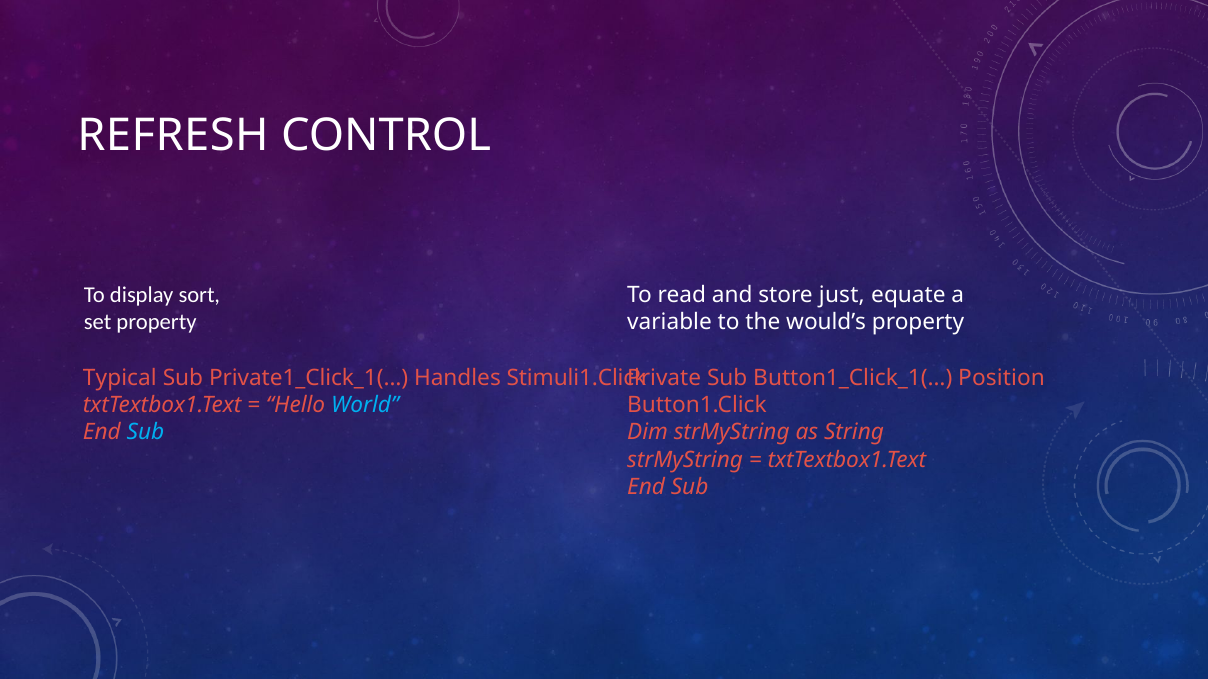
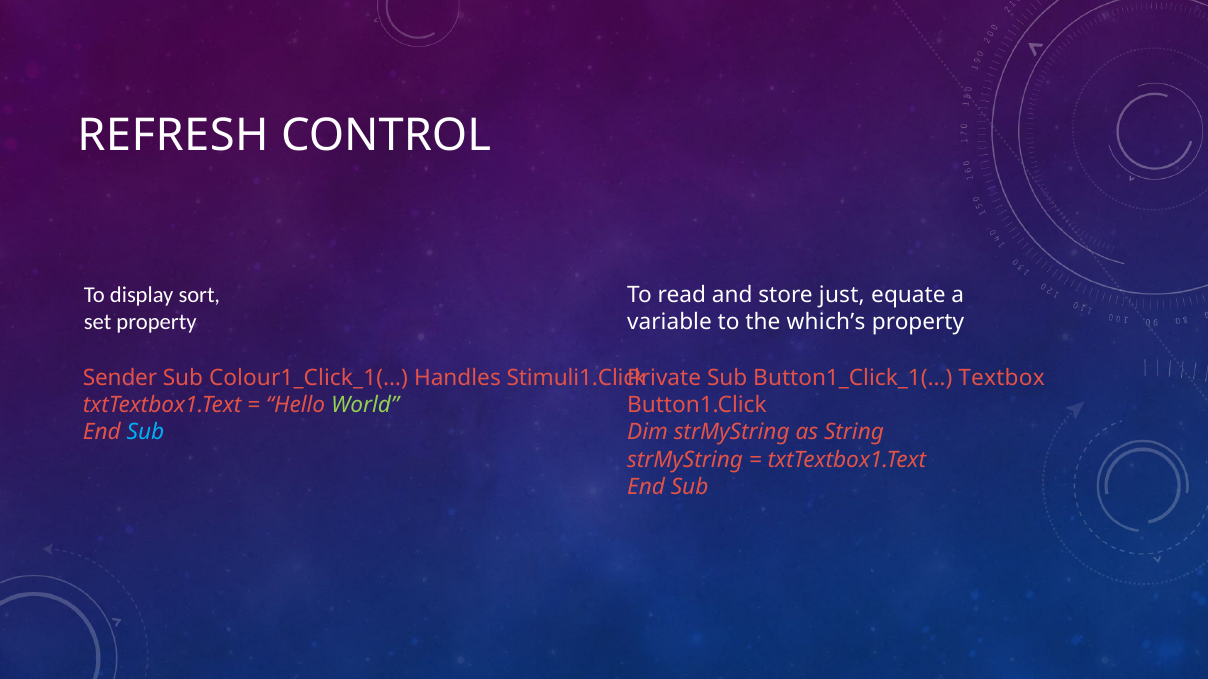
would’s: would’s -> which’s
Typical: Typical -> Sender
Private1_Click_1(…: Private1_Click_1(… -> Colour1_Click_1(…
Position: Position -> Textbox
World colour: light blue -> light green
